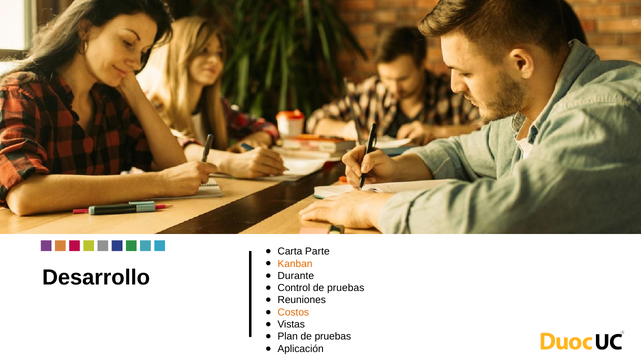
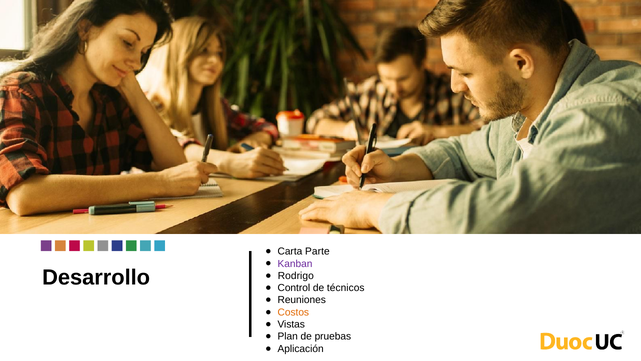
Kanban colour: orange -> purple
Durante: Durante -> Rodrigo
Control de pruebas: pruebas -> técnicos
